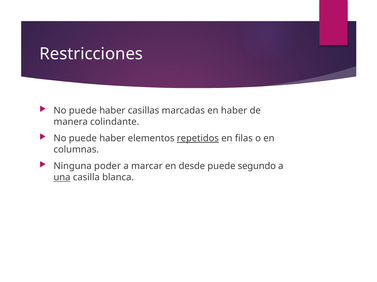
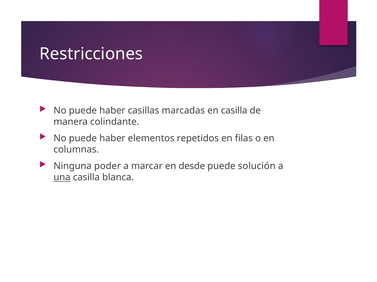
en haber: haber -> casilla
repetidos underline: present -> none
segundo: segundo -> solución
